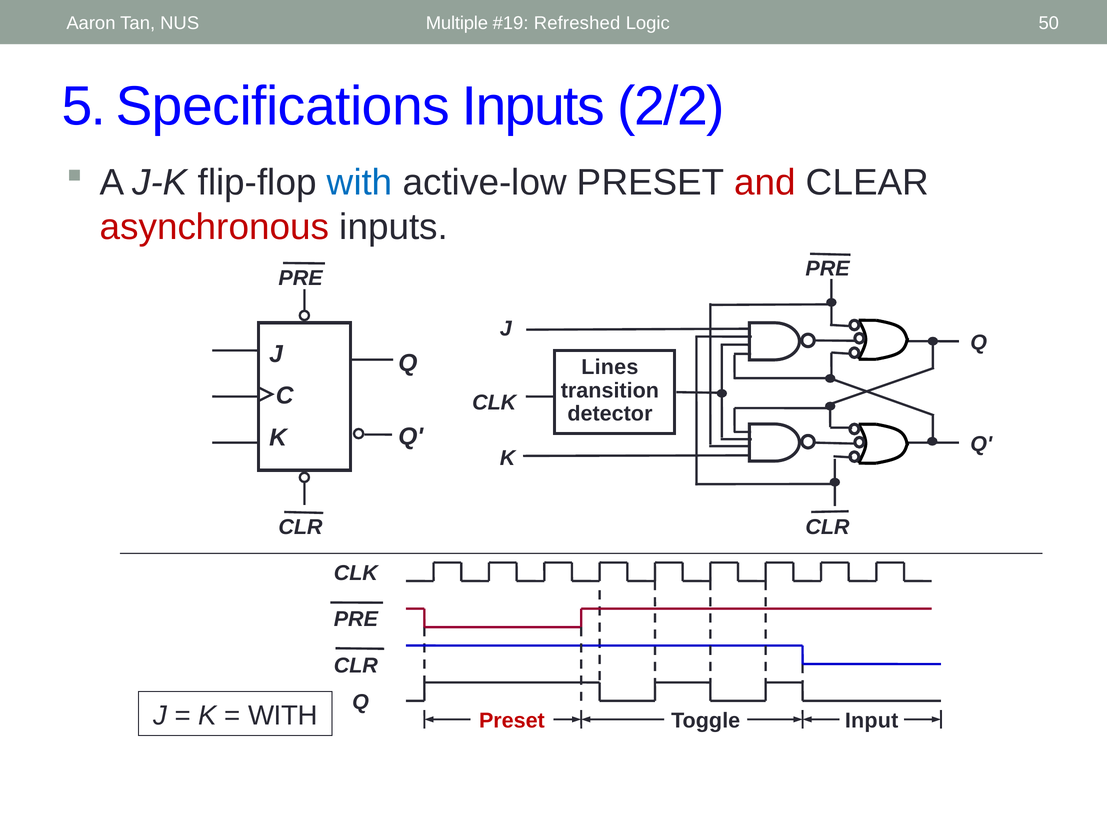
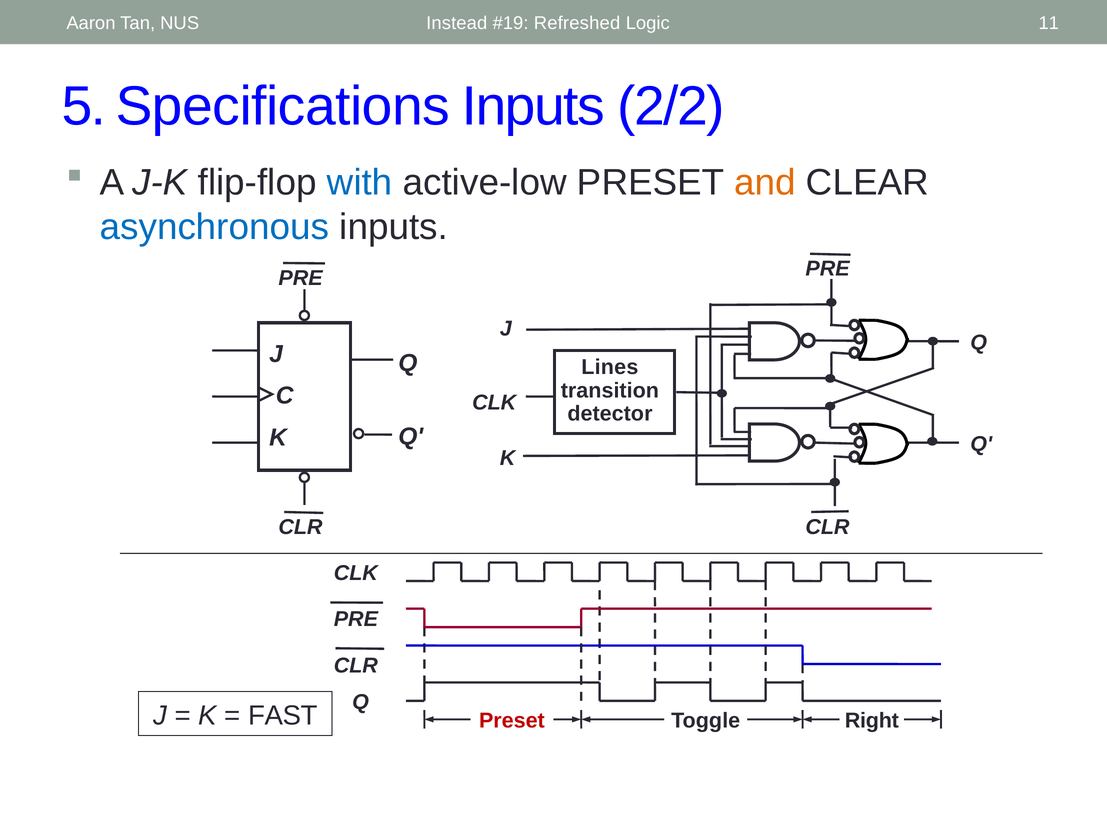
Multiple: Multiple -> Instead
50: 50 -> 11
and colour: red -> orange
asynchronous colour: red -> blue
WITH at (283, 716): WITH -> FAST
Input: Input -> Right
